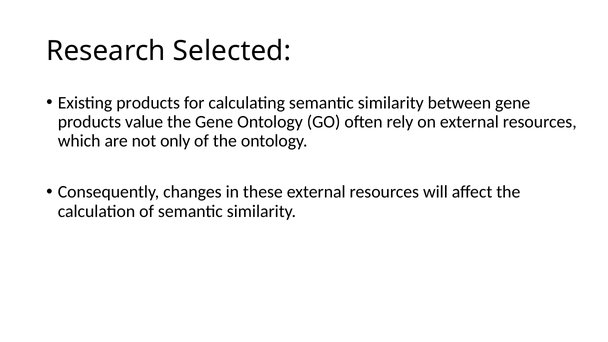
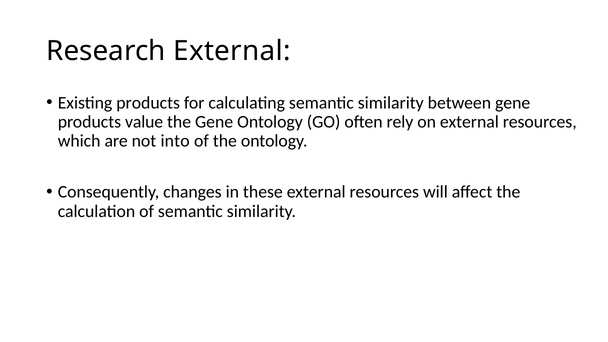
Research Selected: Selected -> External
only: only -> into
